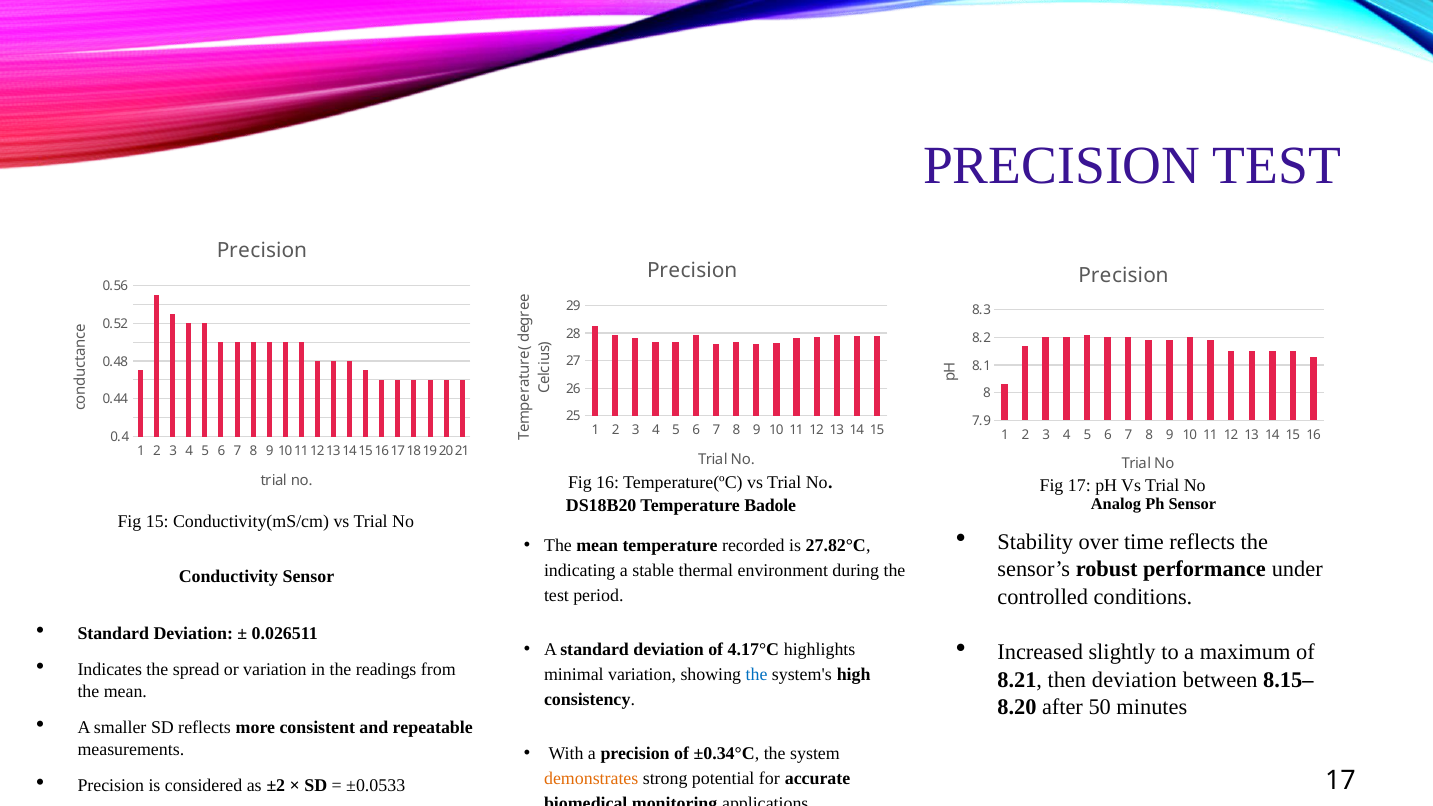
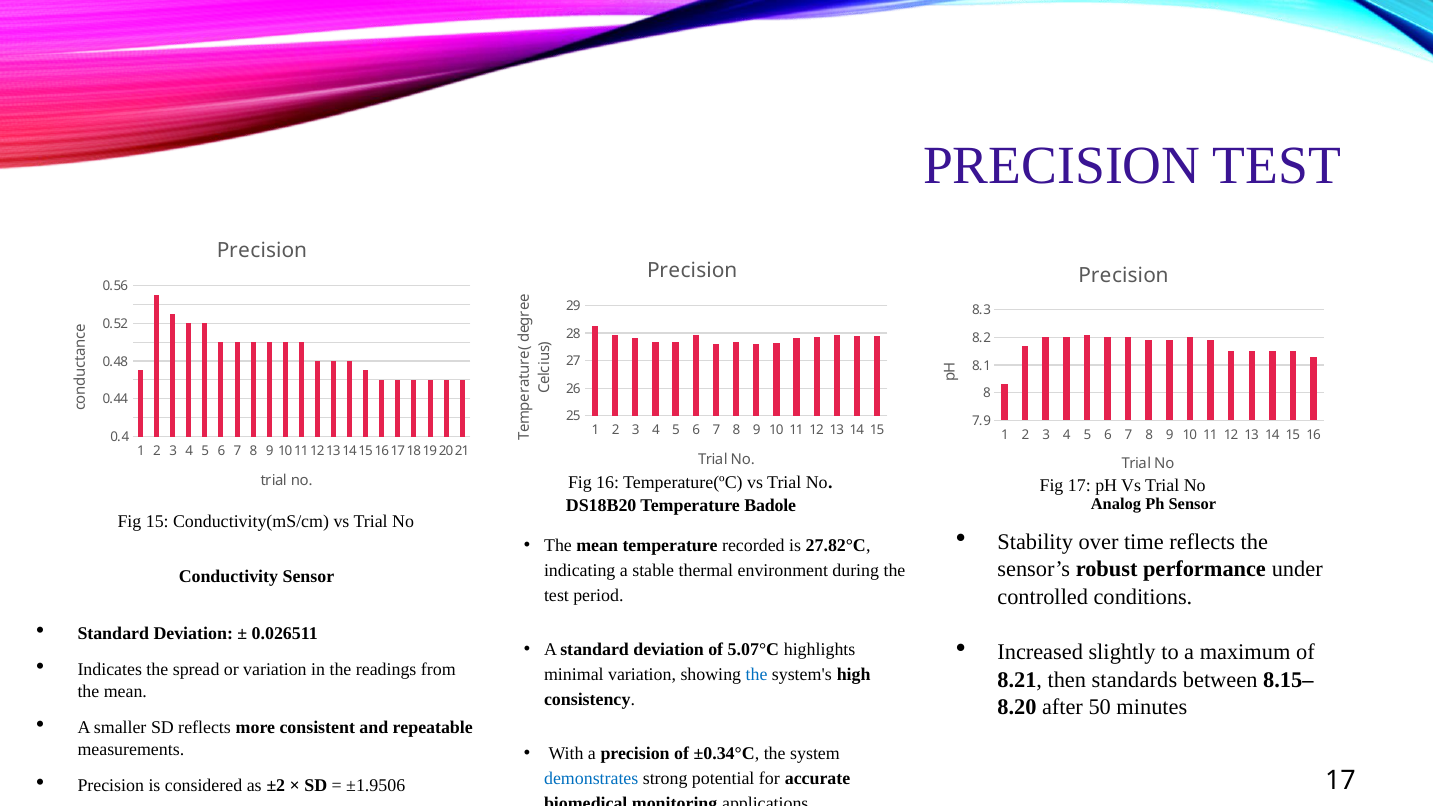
4.17°C: 4.17°C -> 5.07°C
then deviation: deviation -> standards
demonstrates colour: orange -> blue
±0.0533: ±0.0533 -> ±1.9506
